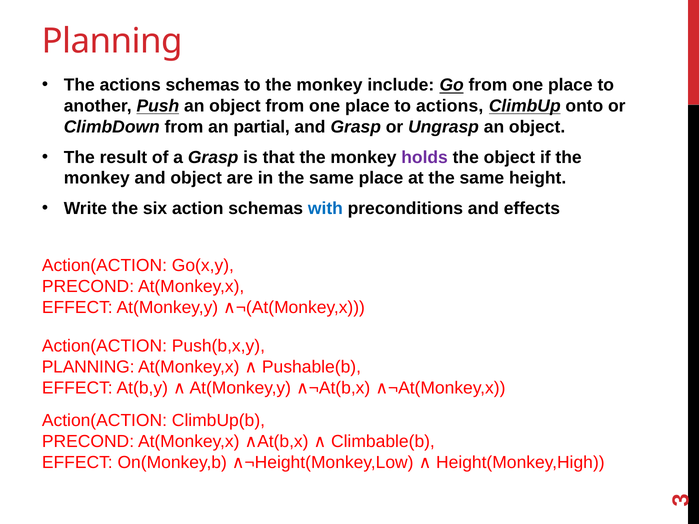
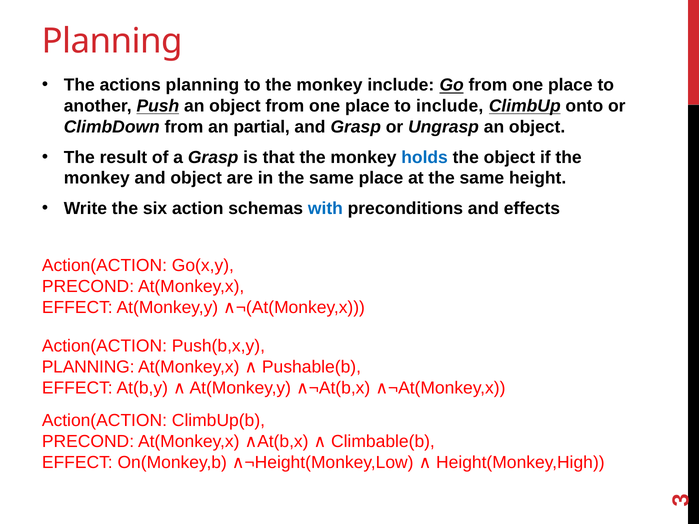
actions schemas: schemas -> planning
to actions: actions -> include
holds colour: purple -> blue
